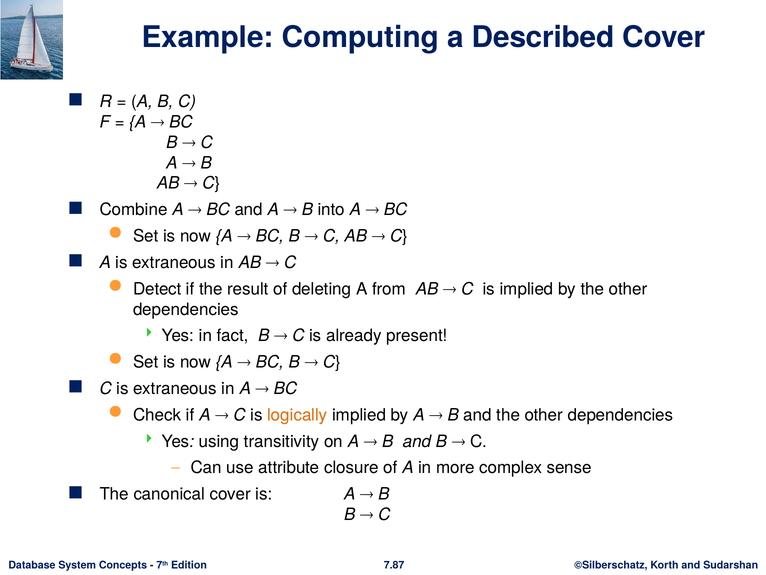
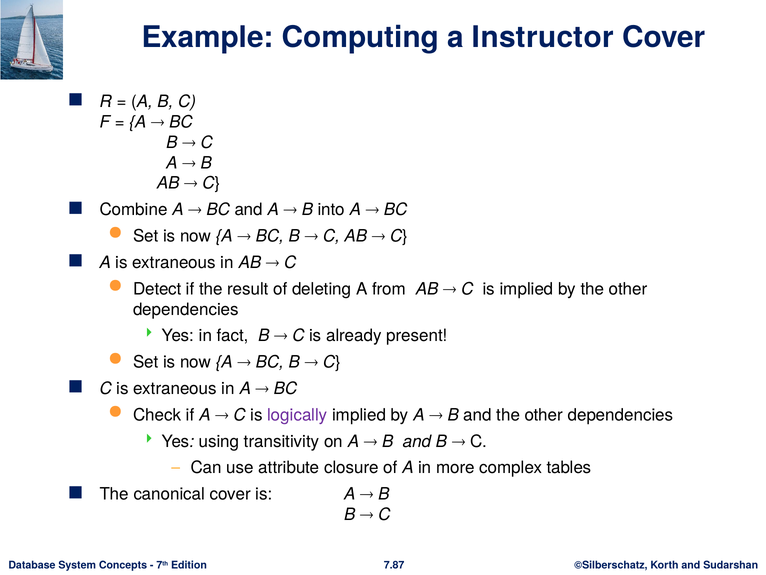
Described: Described -> Instructor
logically colour: orange -> purple
sense: sense -> tables
